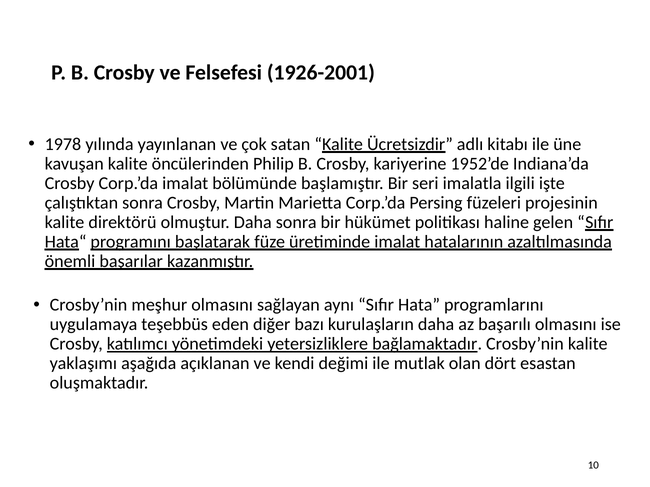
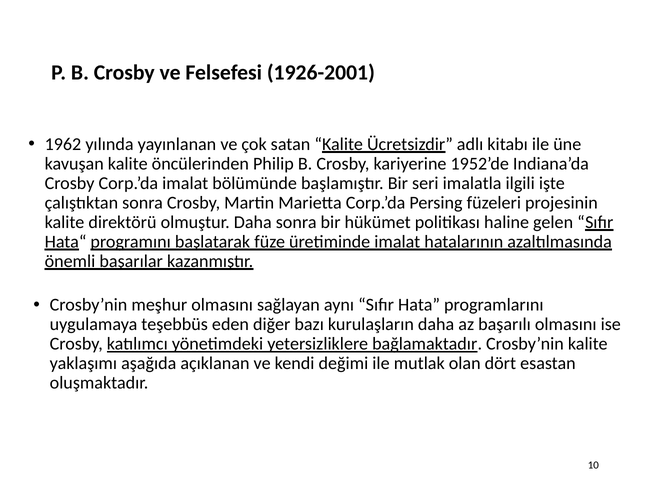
1978: 1978 -> 1962
